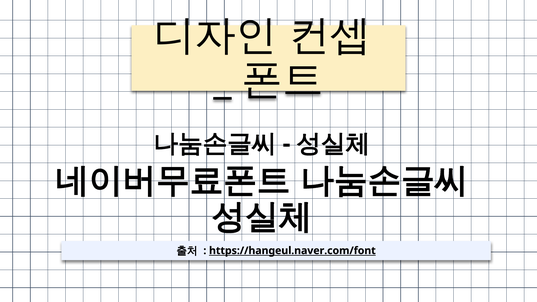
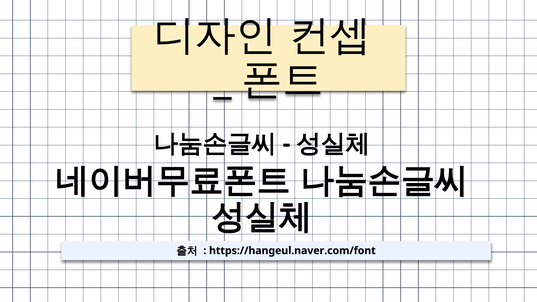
https://hangeul.naver.com/font underline: present -> none
